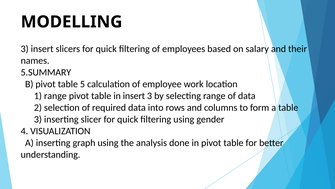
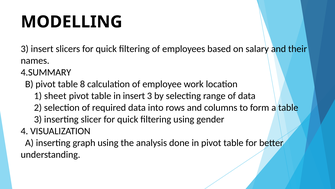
5.SUMMARY: 5.SUMMARY -> 4.SUMMARY
5: 5 -> 8
1 range: range -> sheet
